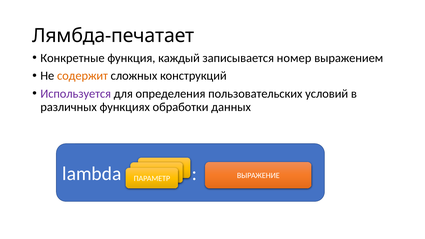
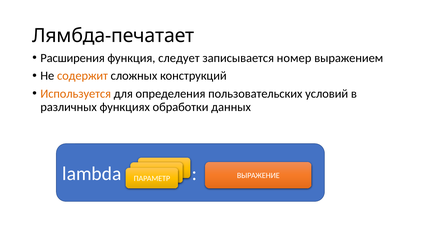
Конкретные: Конкретные -> Расширения
каждый: каждый -> следует
Используется colour: purple -> orange
